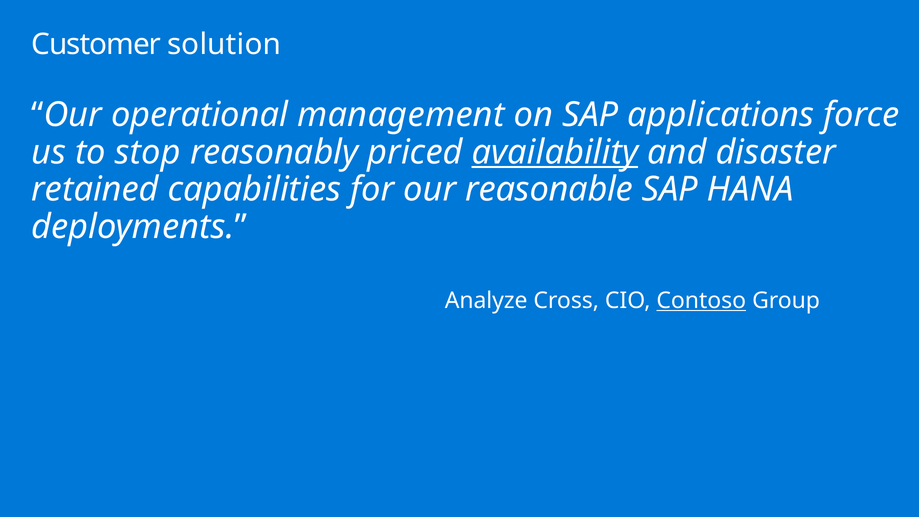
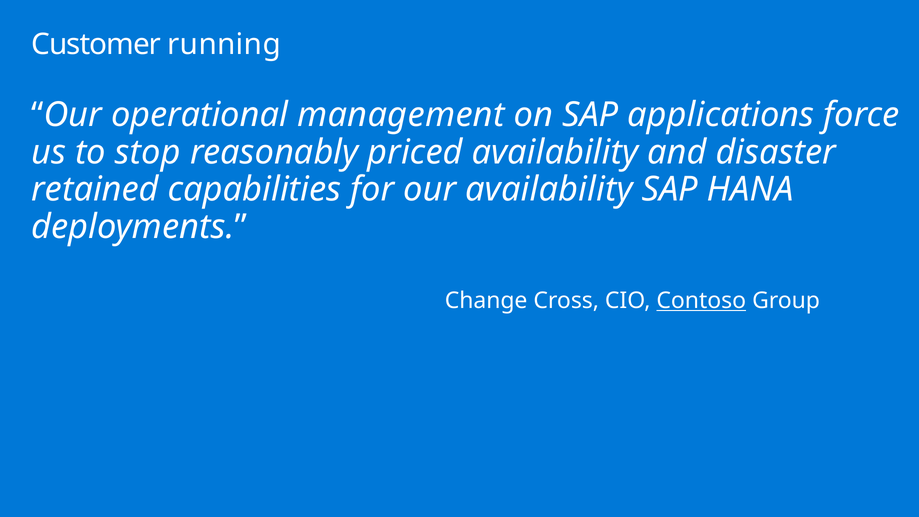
solution: solution -> running
availability at (555, 152) underline: present -> none
our reasonable: reasonable -> availability
Analyze: Analyze -> Change
